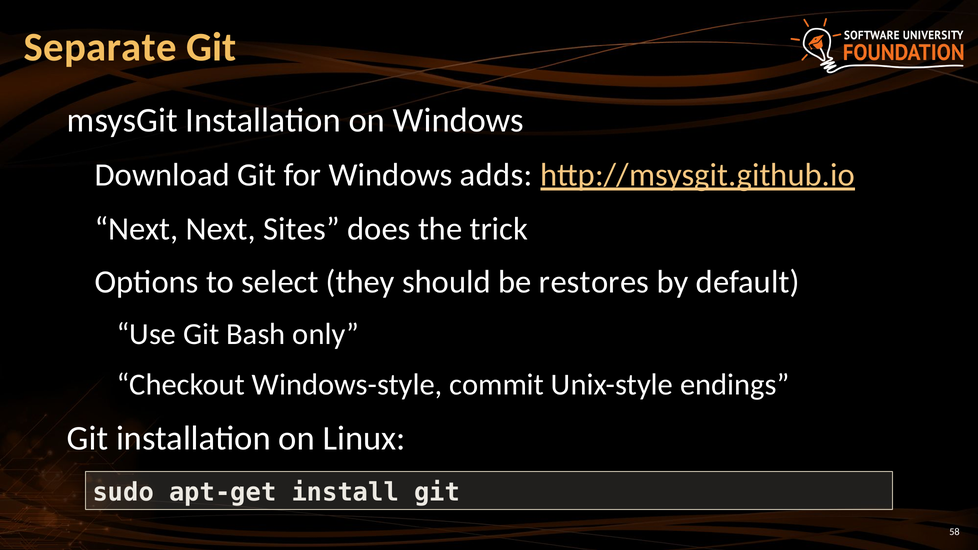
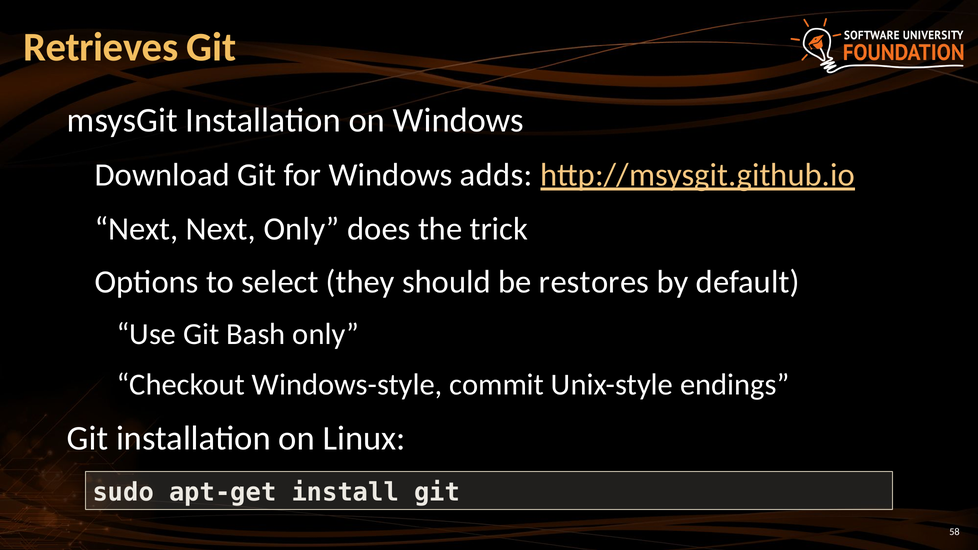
Separate: Separate -> Retrieves
Next Sites: Sites -> Only
